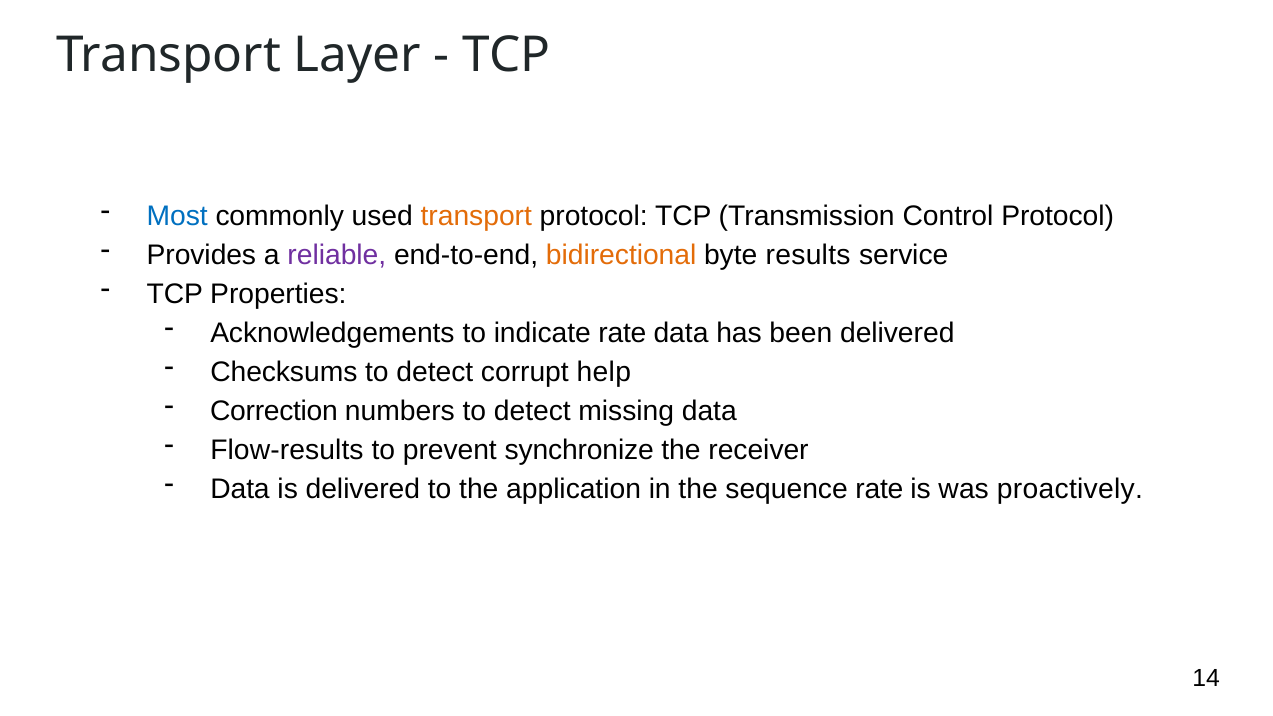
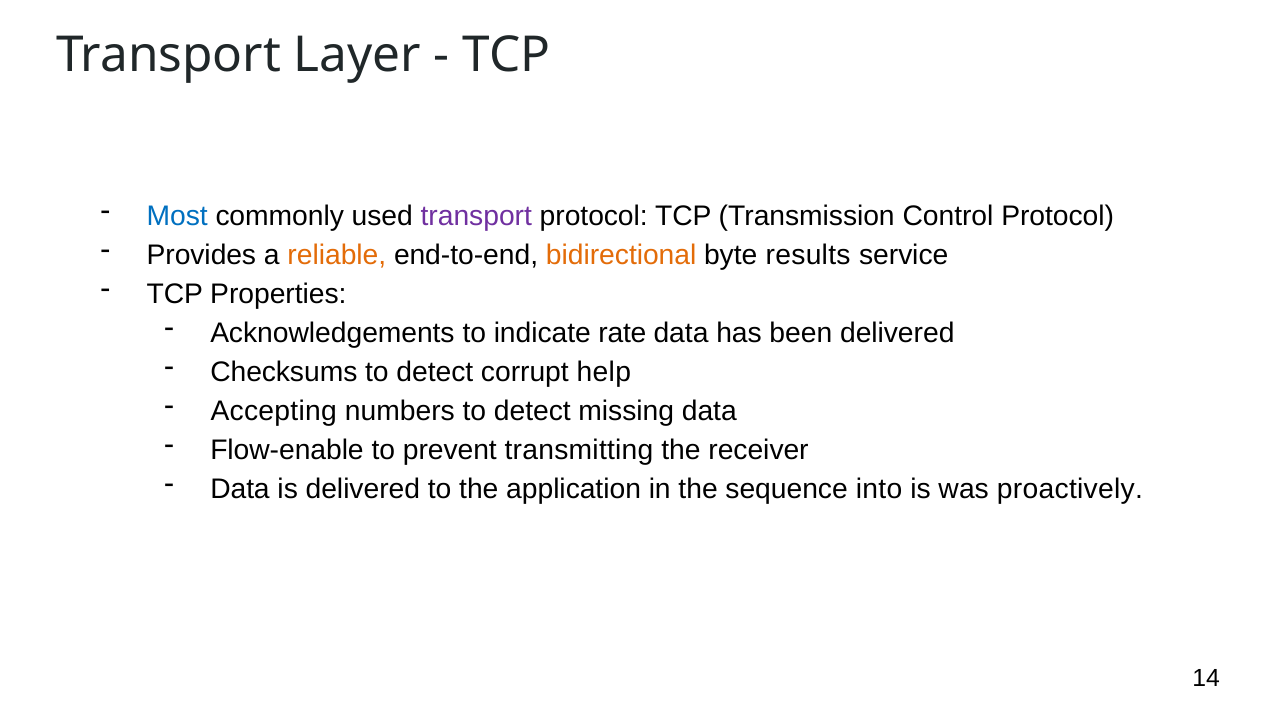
transport at (476, 216) colour: orange -> purple
reliable colour: purple -> orange
Correction: Correction -> Accepting
Flow-results: Flow-results -> Flow-enable
synchronize: synchronize -> transmitting
sequence rate: rate -> into
